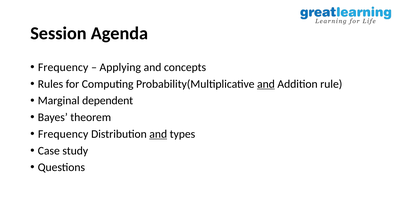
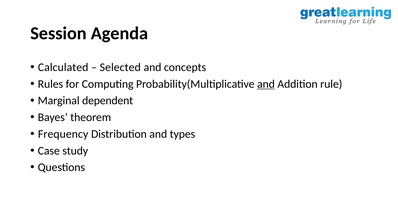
Frequency at (63, 67): Frequency -> Calculated
Applying: Applying -> Selected
and at (158, 134) underline: present -> none
